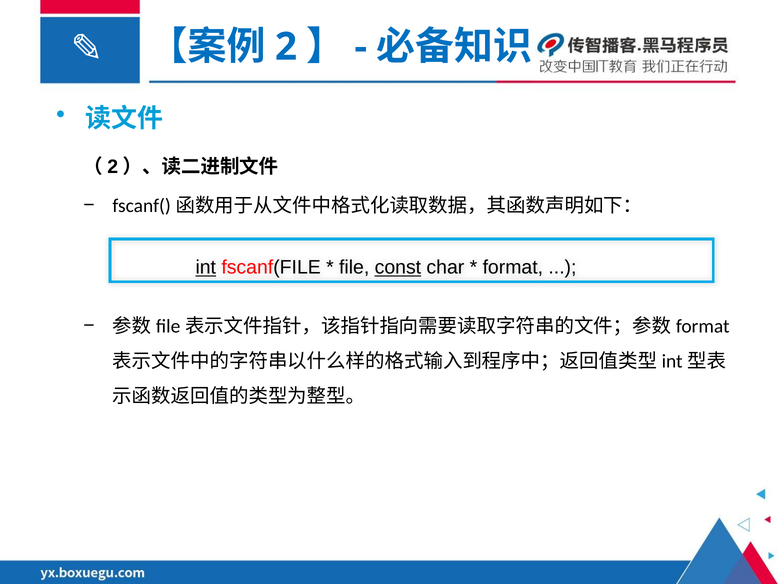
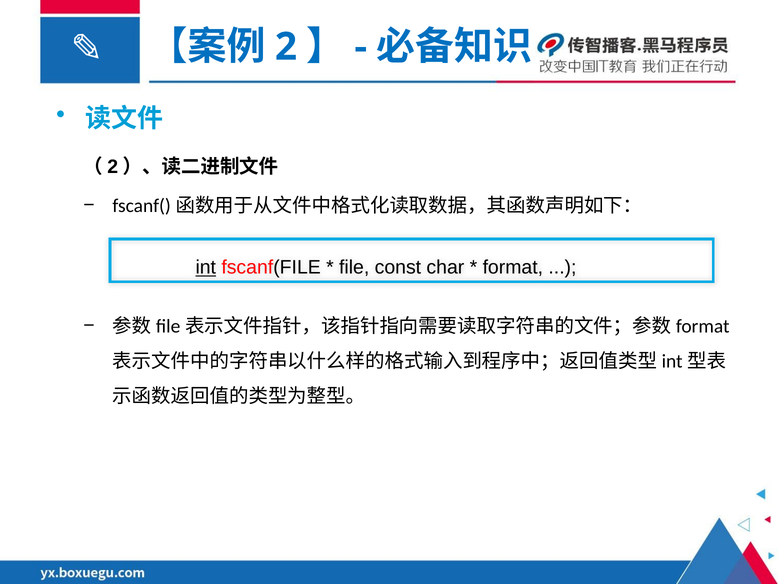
const underline: present -> none
